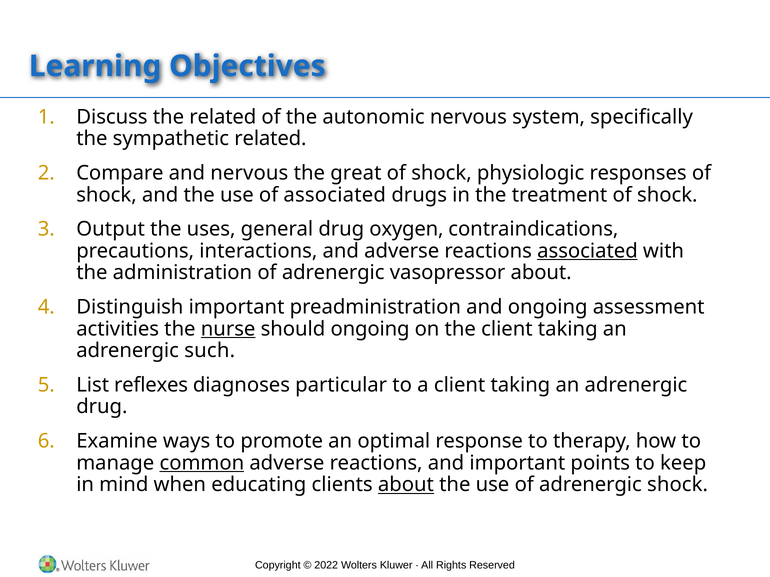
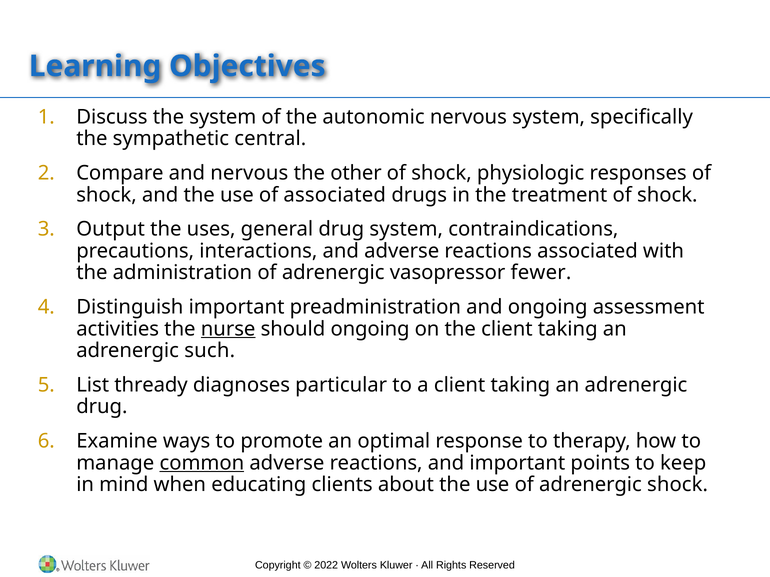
the related: related -> system
sympathetic related: related -> central
great: great -> other
drug oxygen: oxygen -> system
associated at (587, 251) underline: present -> none
vasopressor about: about -> fewer
reflexes: reflexes -> thready
about at (406, 485) underline: present -> none
